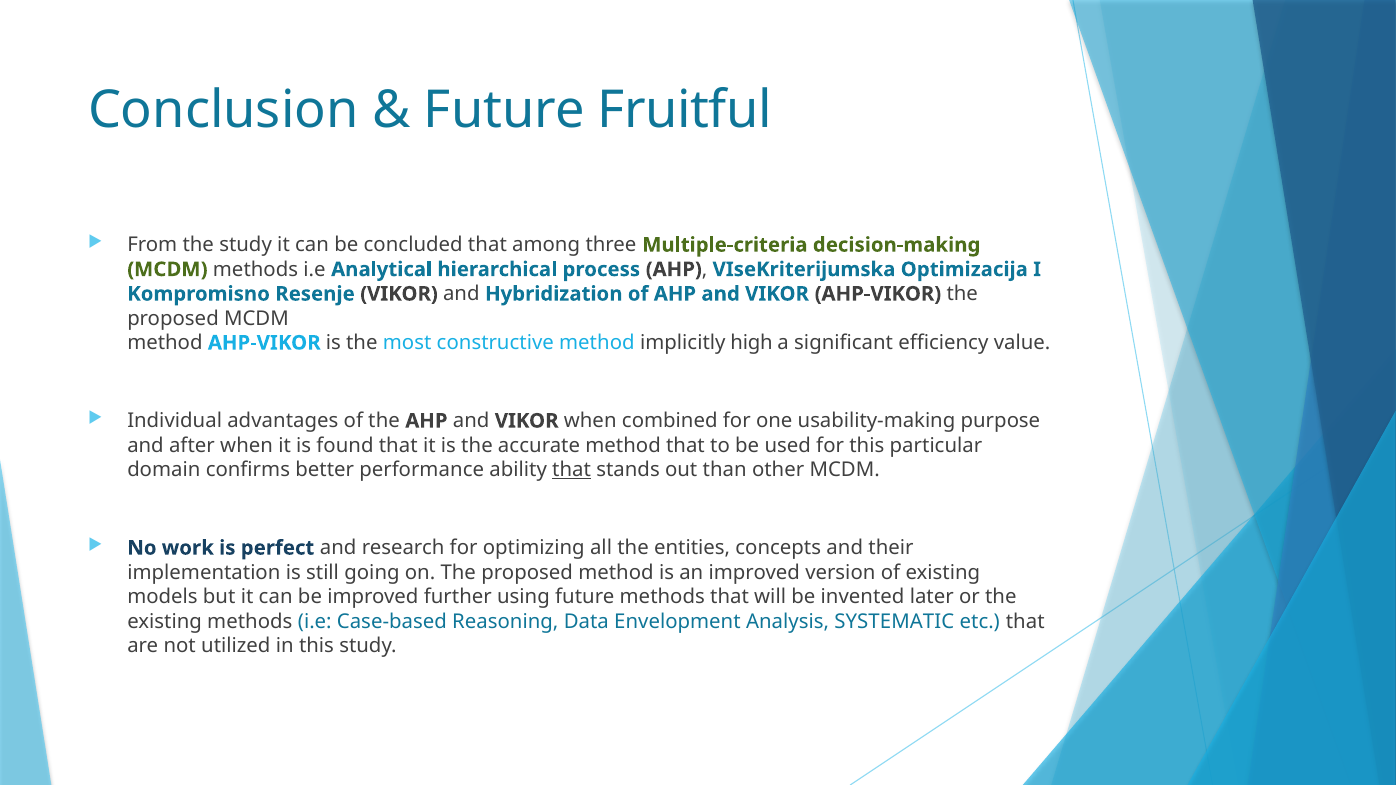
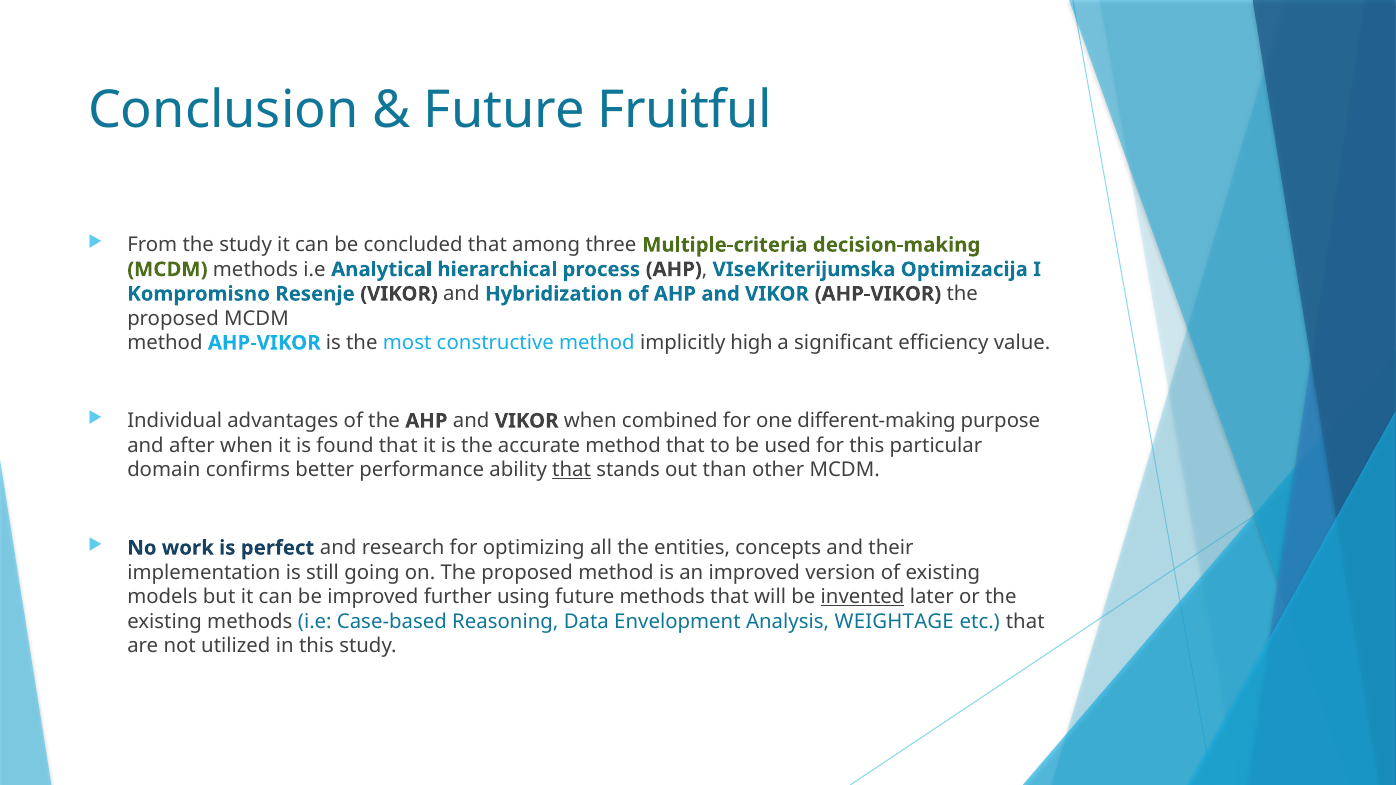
usability-making: usability-making -> different-making
invented underline: none -> present
SYSTEMATIC: SYSTEMATIC -> WEIGHTAGE
